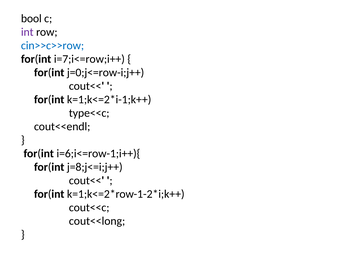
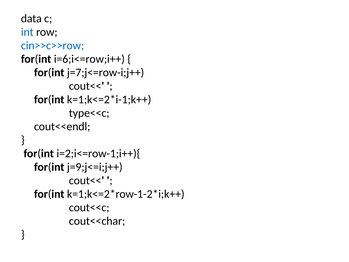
bool: bool -> data
int colour: purple -> blue
i=7;i<=row;i++: i=7;i<=row;i++ -> i=6;i<=row;i++
j=0;j<=row-i;j++: j=0;j<=row-i;j++ -> j=7;j<=row-i;j++
i=6;i<=row-1;i++){: i=6;i<=row-1;i++){ -> i=2;i<=row-1;i++){
j=8;j<=i;j++: j=8;j<=i;j++ -> j=9;j<=i;j++
cout<<long: cout<<long -> cout<<char
